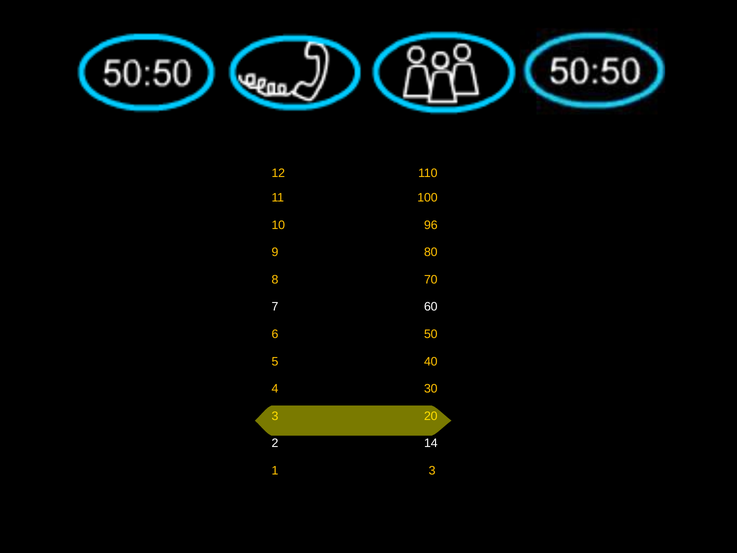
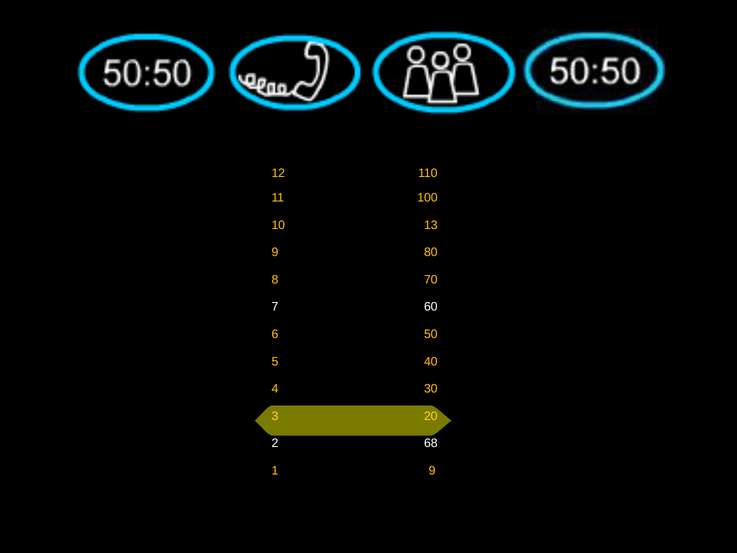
96: 96 -> 13
14: 14 -> 68
1 3: 3 -> 9
